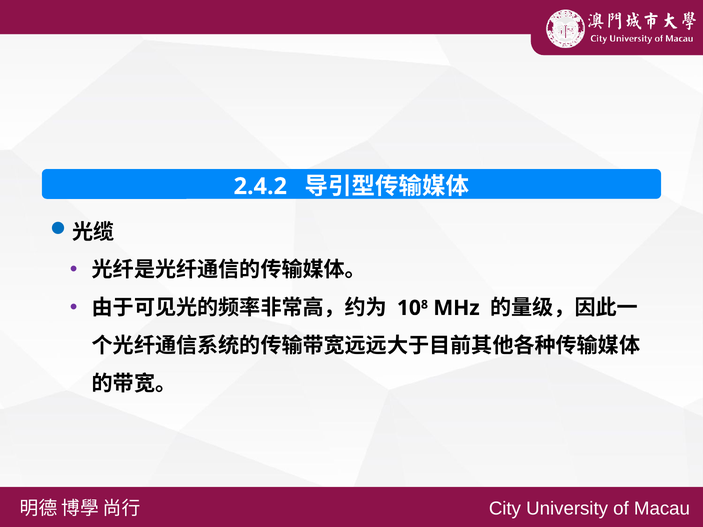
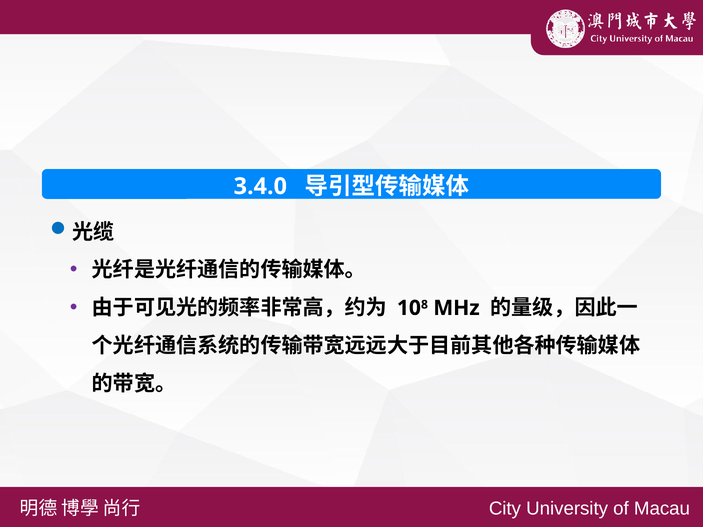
2.4.2: 2.4.2 -> 3.4.0
